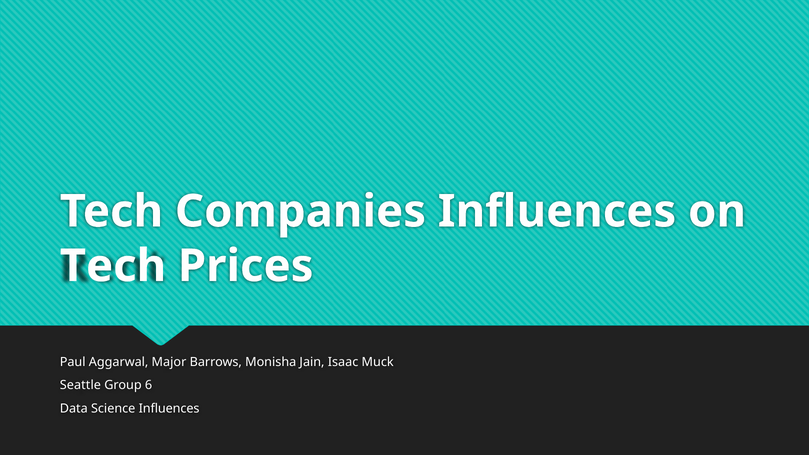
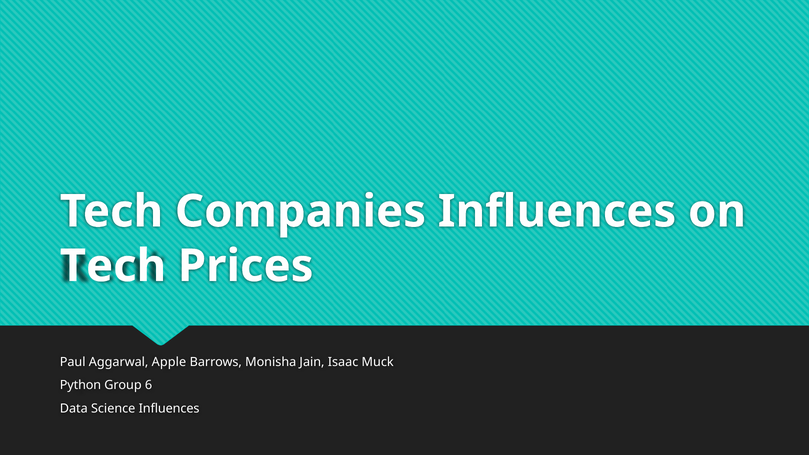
Major: Major -> Apple
Seattle: Seattle -> Python
